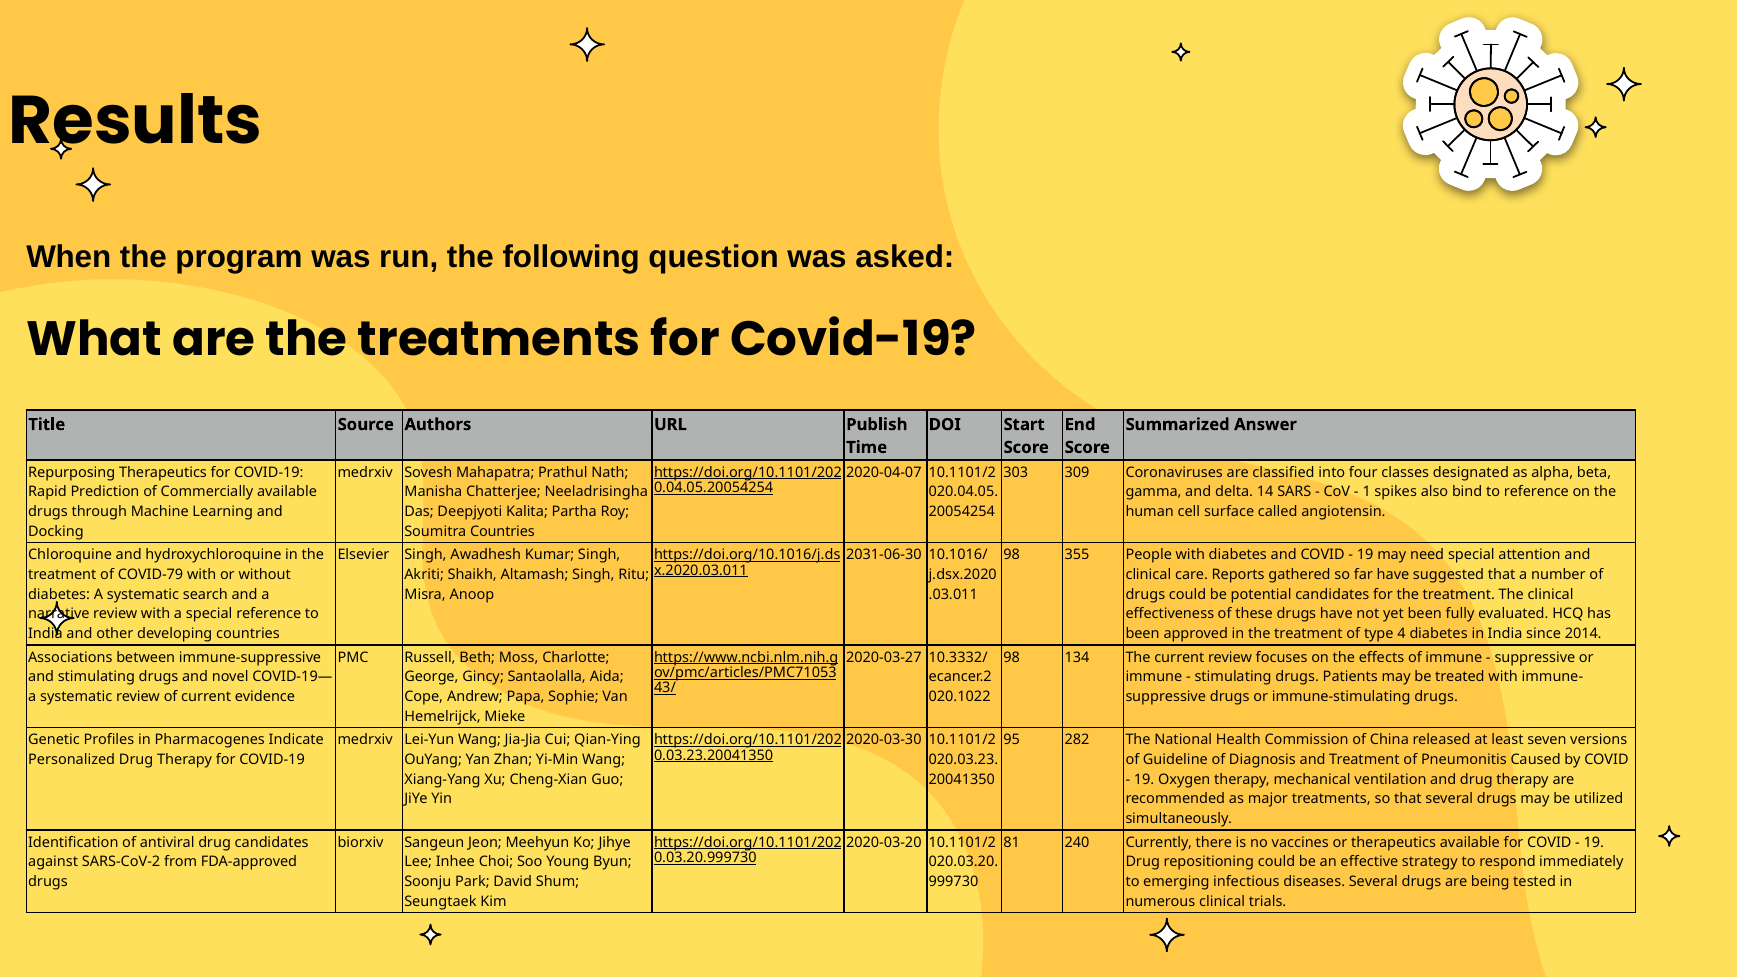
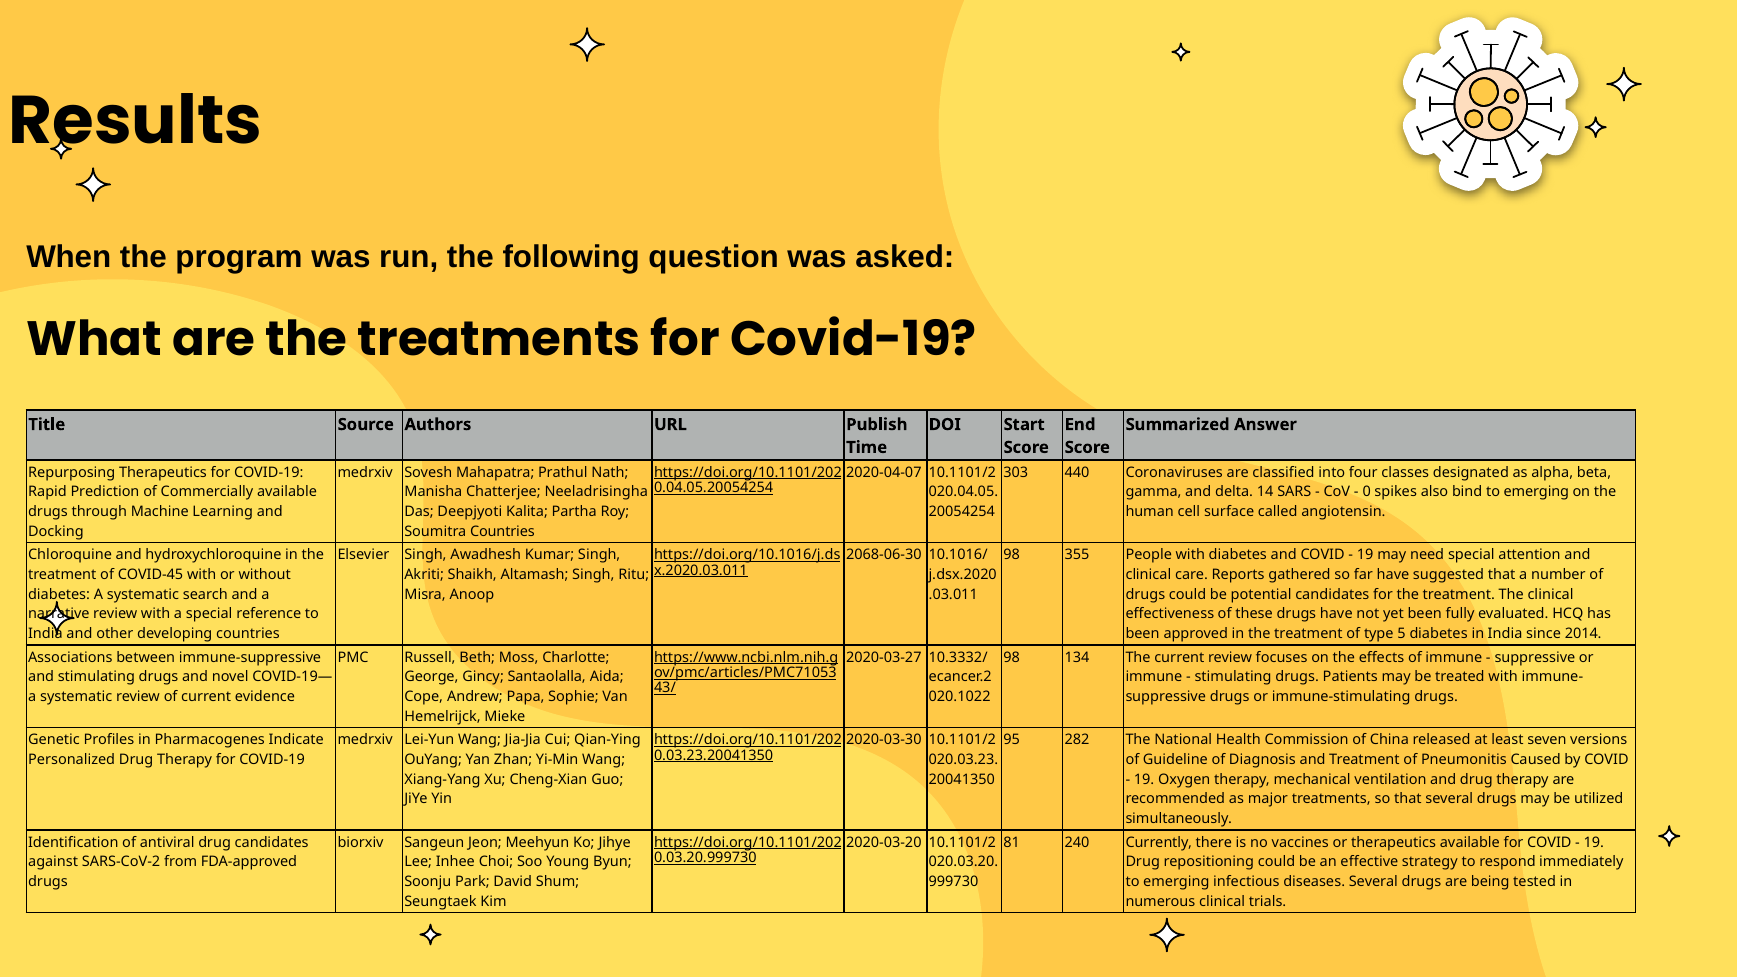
309: 309 -> 440
1: 1 -> 0
bind to reference: reference -> emerging
2031-06-30: 2031-06-30 -> 2068-06-30
COVID-79: COVID-79 -> COVID-45
4: 4 -> 5
